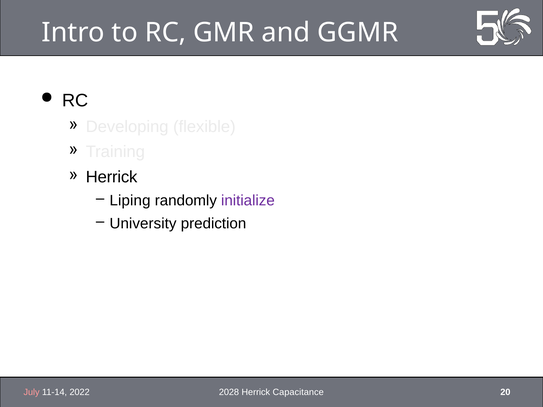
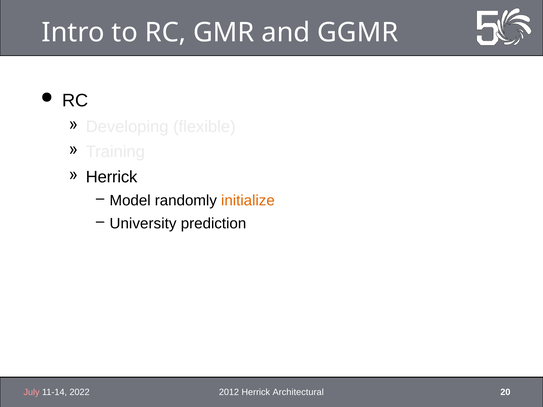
Liping: Liping -> Model
initialize colour: purple -> orange
2028: 2028 -> 2012
Capacitance: Capacitance -> Architectural
